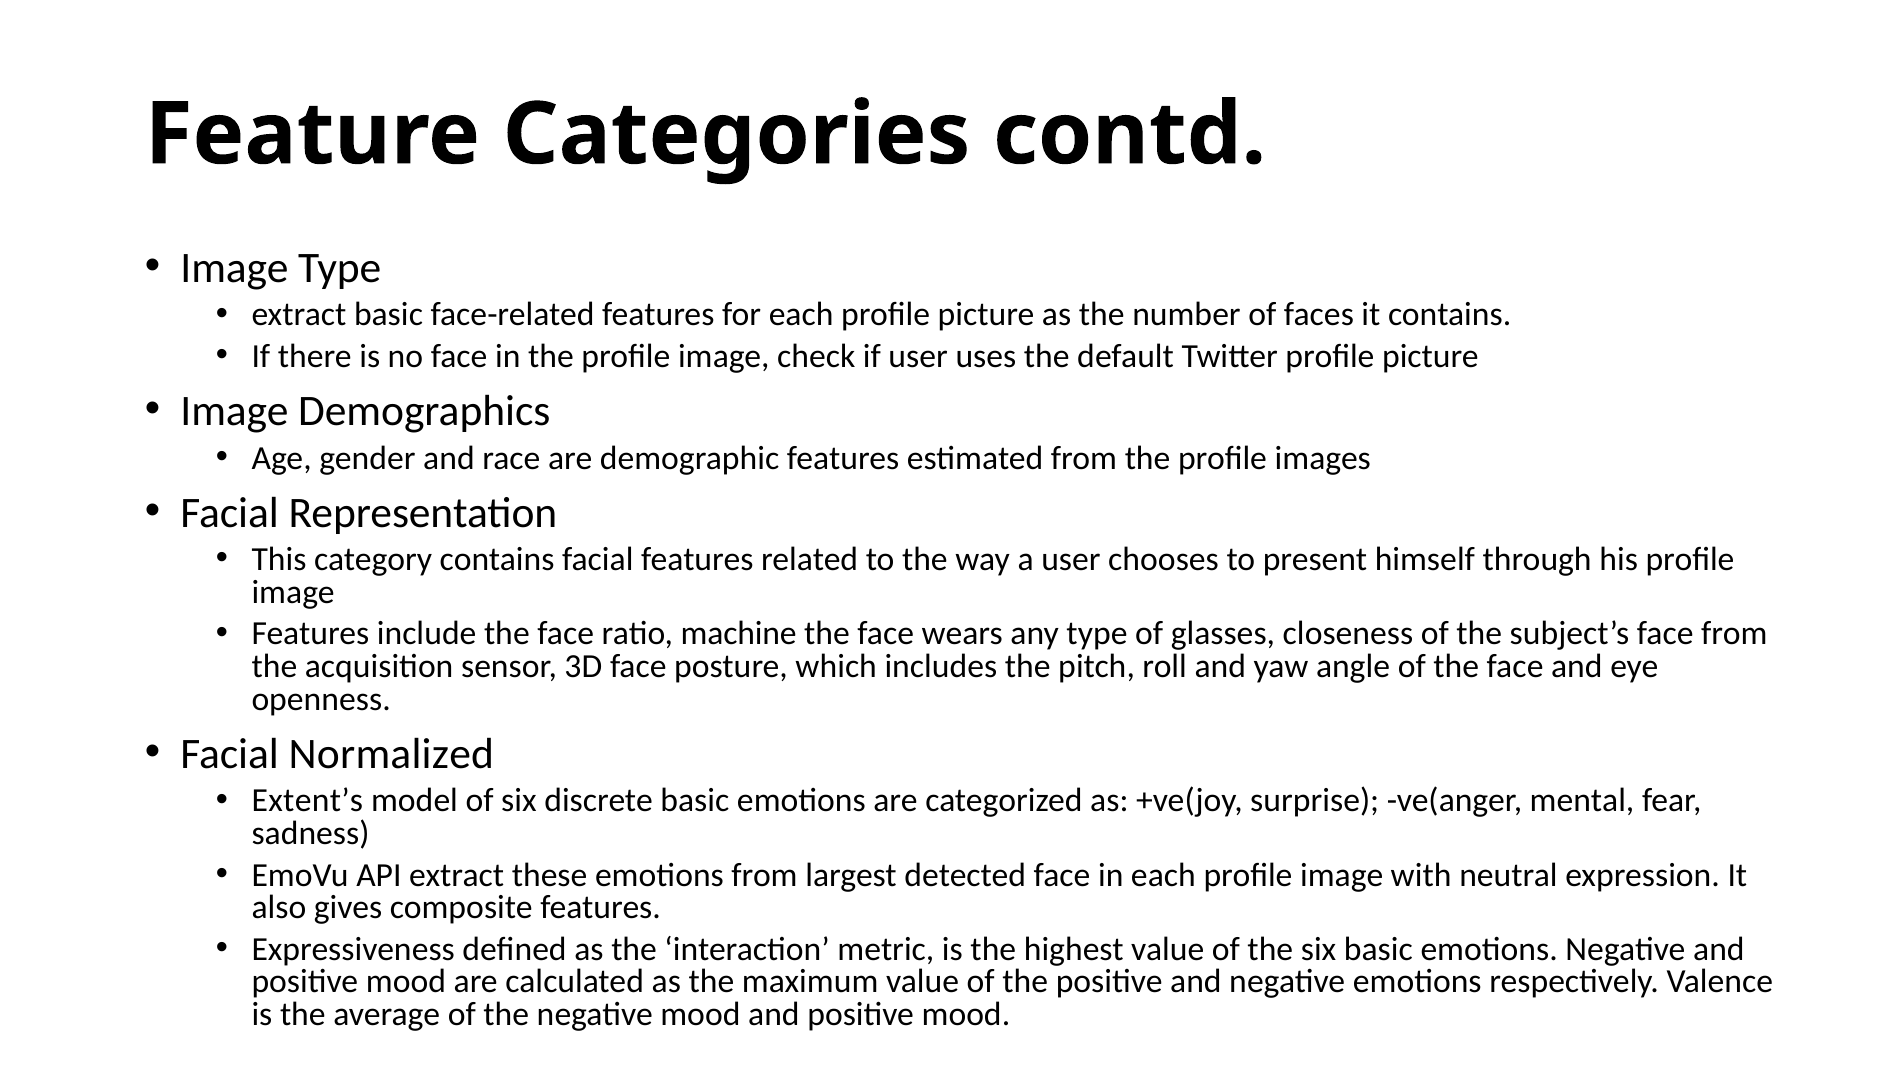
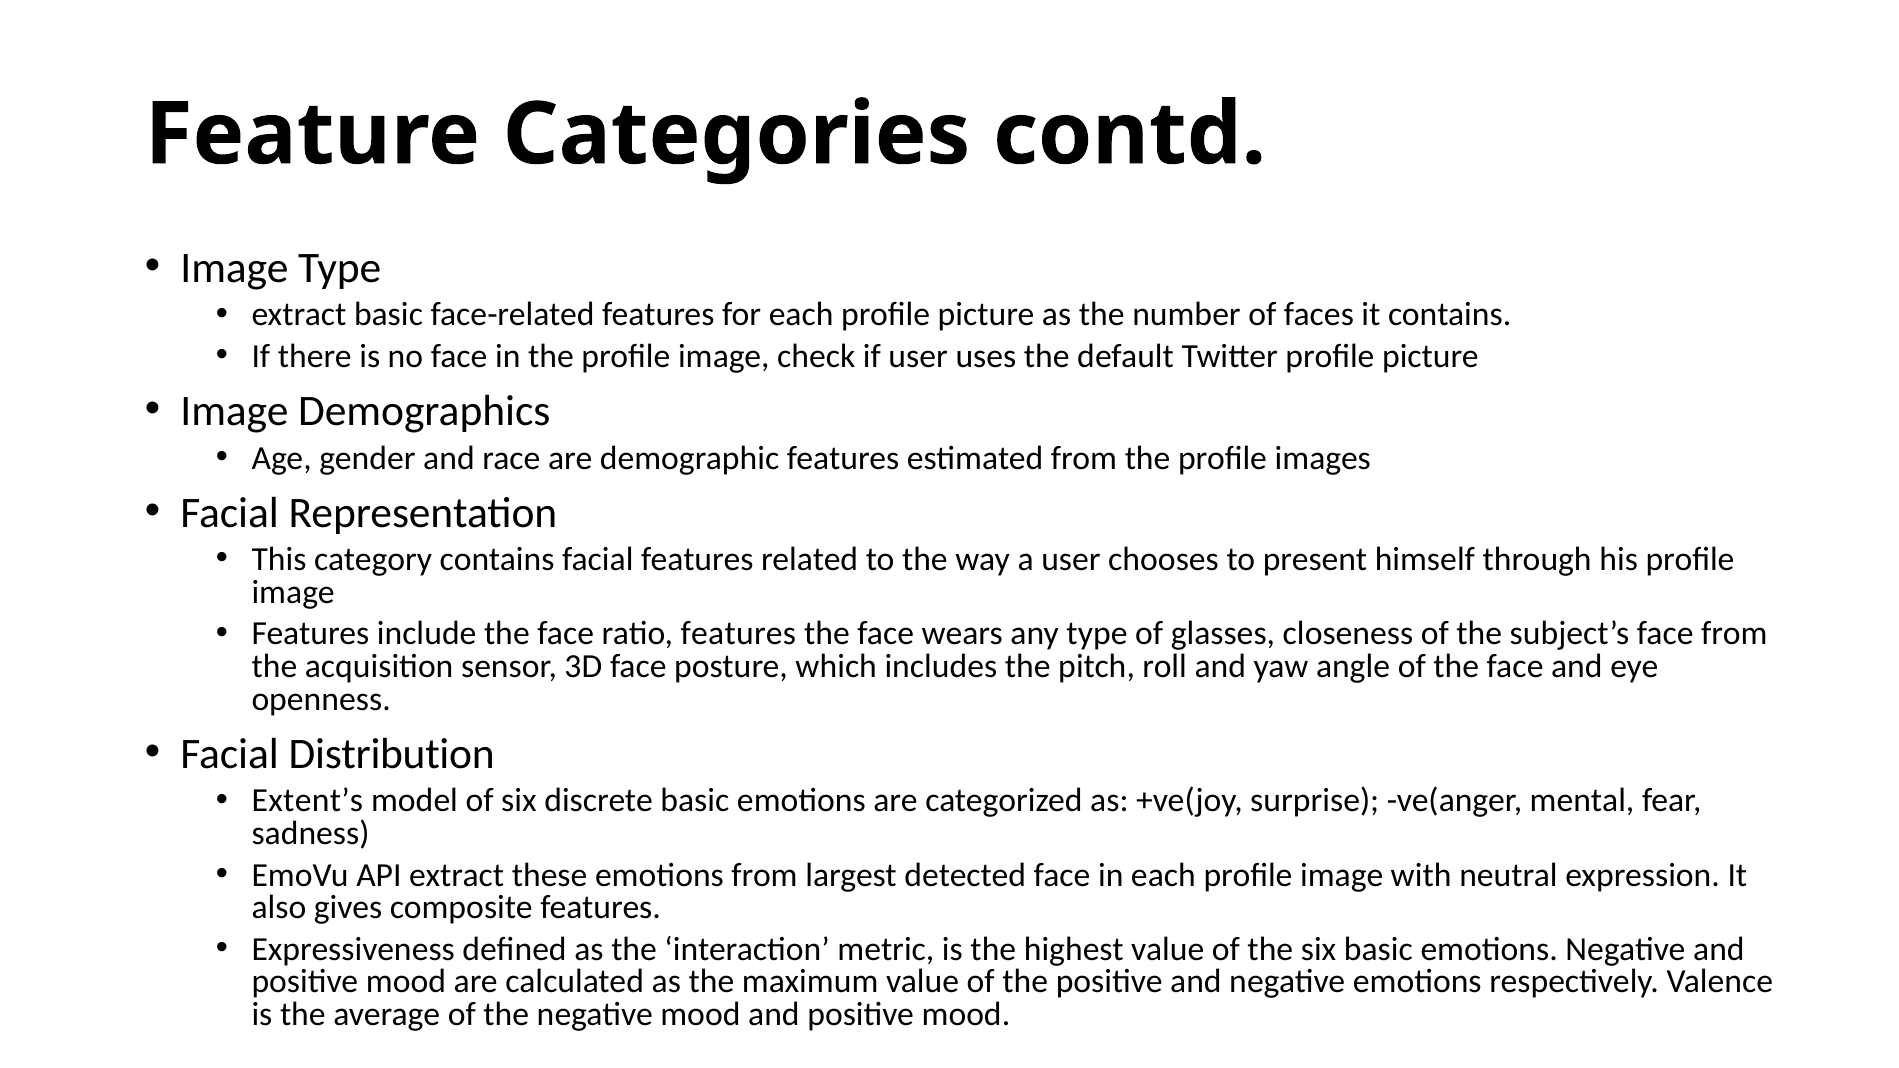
ratio machine: machine -> features
Normalized: Normalized -> Distribution
